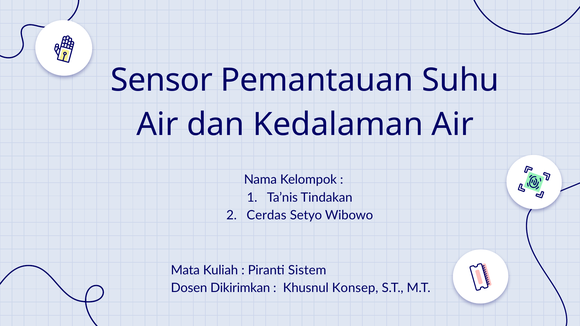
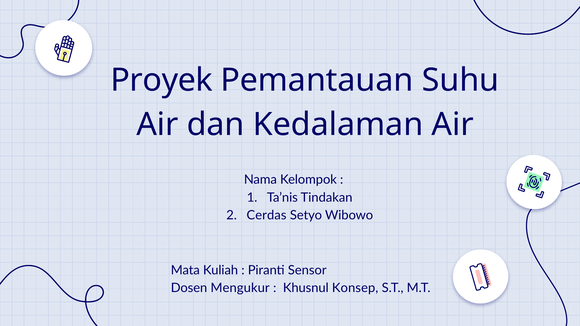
Sensor: Sensor -> Proyek
Sistem: Sistem -> Sensor
Dikirimkan: Dikirimkan -> Mengukur
